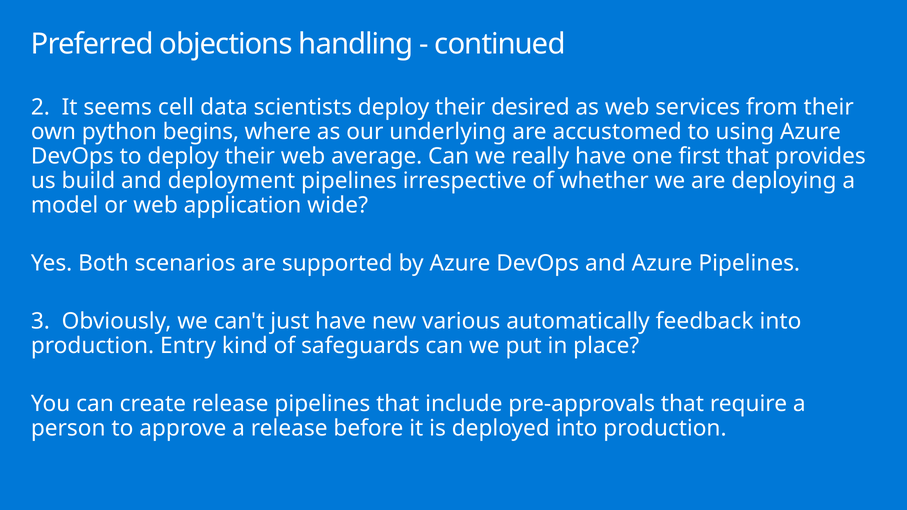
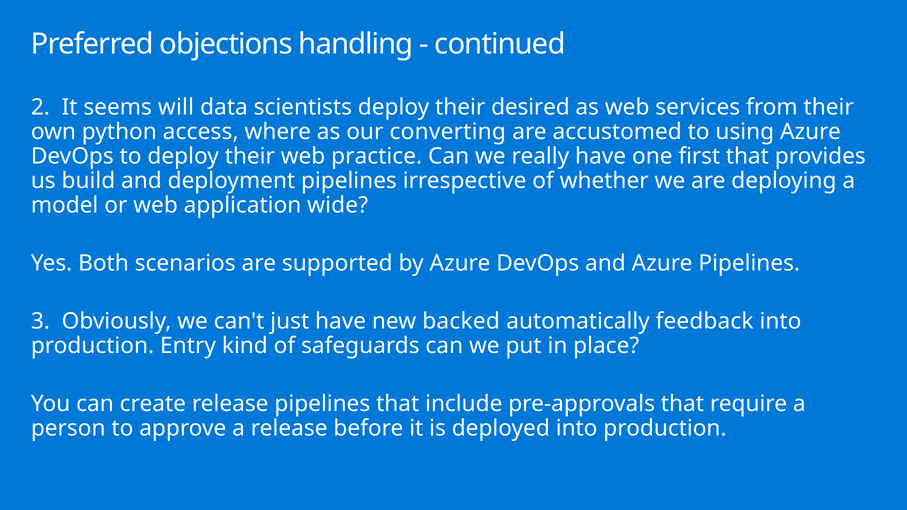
cell: cell -> will
begins: begins -> access
underlying: underlying -> converting
average: average -> practice
various: various -> backed
